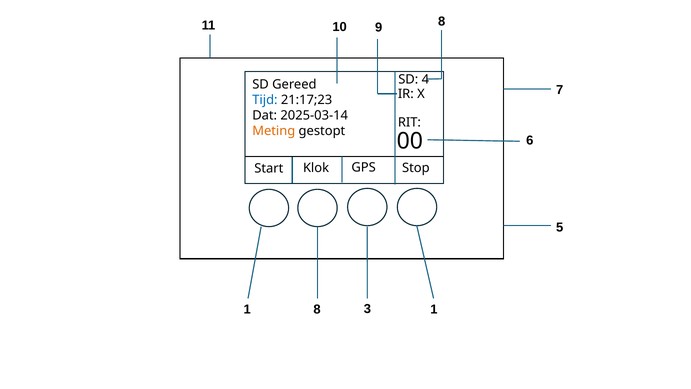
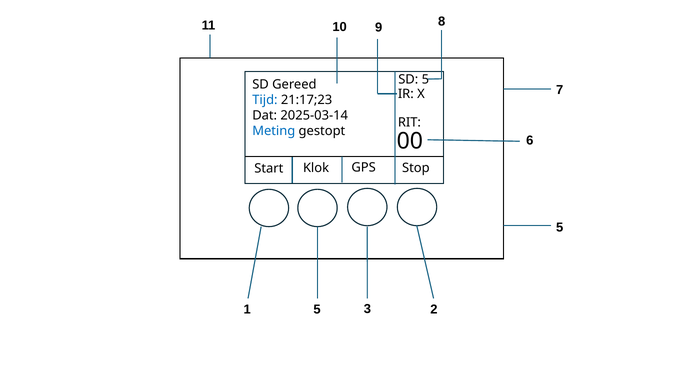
SD 4: 4 -> 5
Meting colour: orange -> blue
1 8: 8 -> 5
3 1: 1 -> 2
